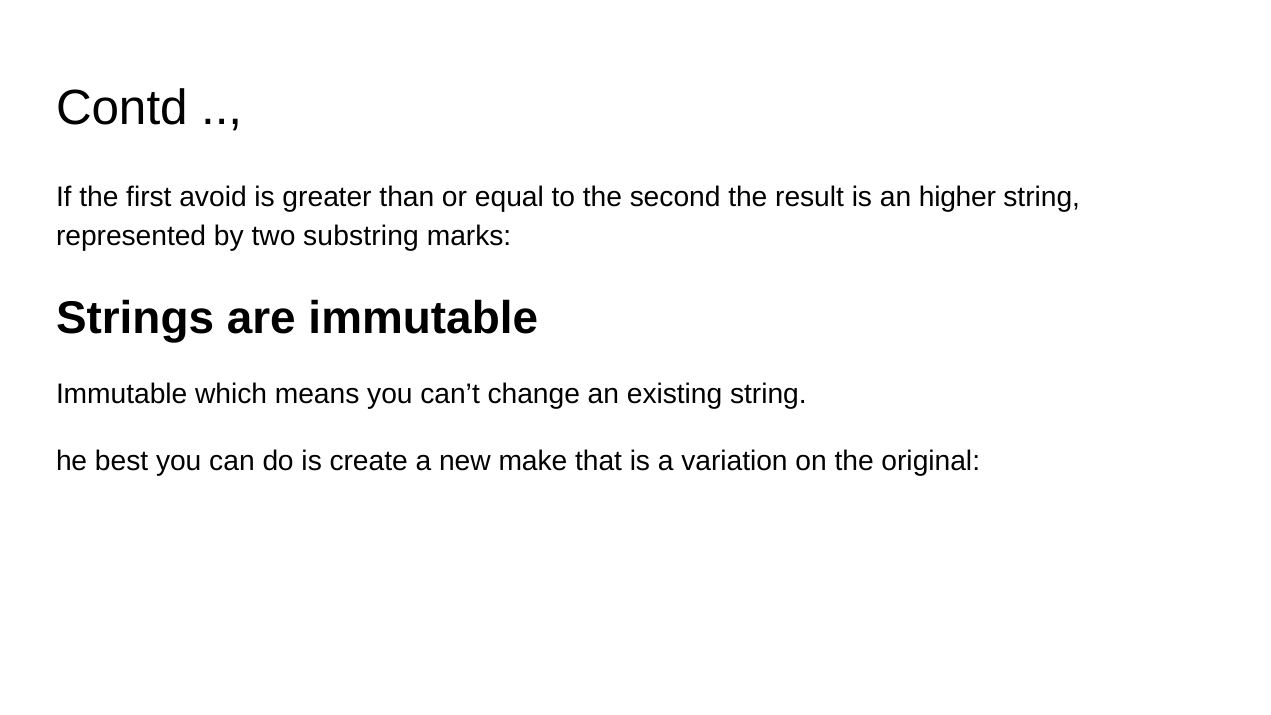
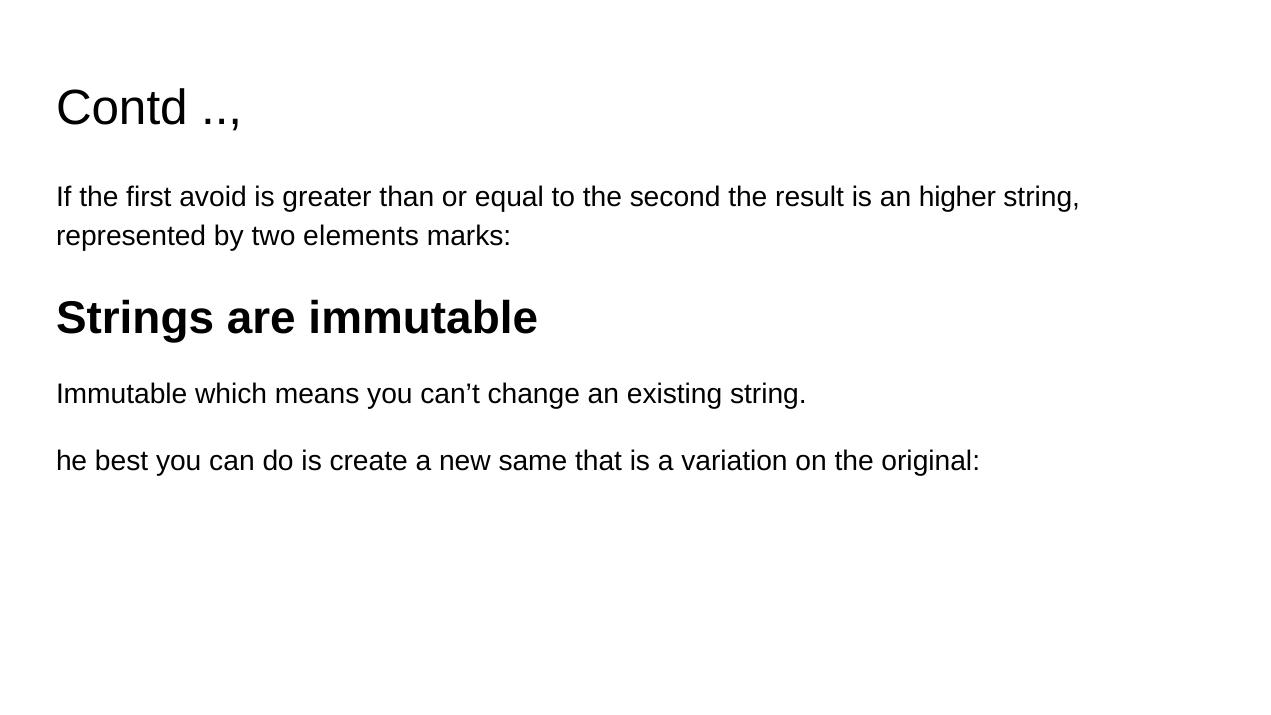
substring: substring -> elements
make: make -> same
